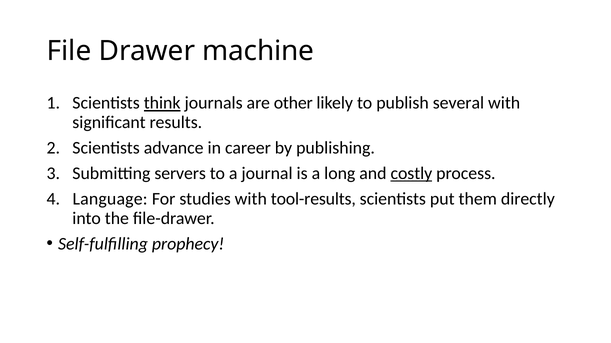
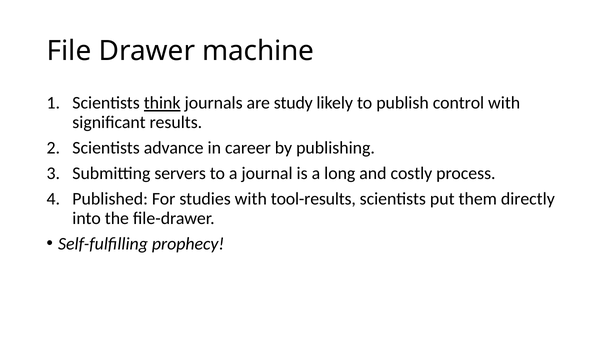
other: other -> study
several: several -> control
costly underline: present -> none
Language: Language -> Published
